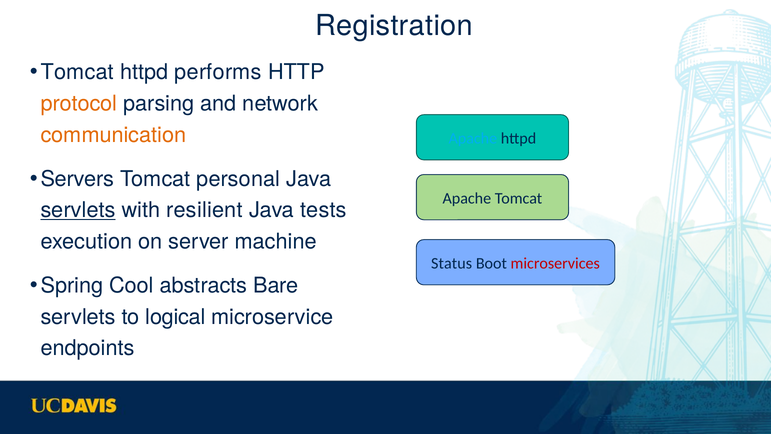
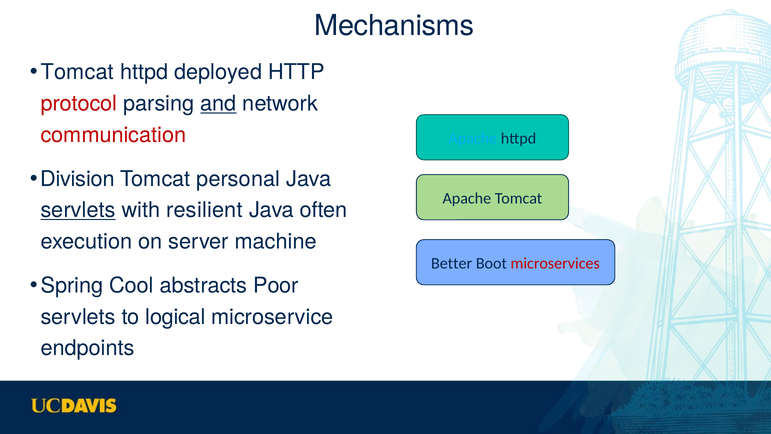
Registration: Registration -> Mechanisms
performs: performs -> deployed
protocol colour: orange -> red
and underline: none -> present
communication colour: orange -> red
Servers: Servers -> Division
tests: tests -> often
Status: Status -> Better
Bare: Bare -> Poor
